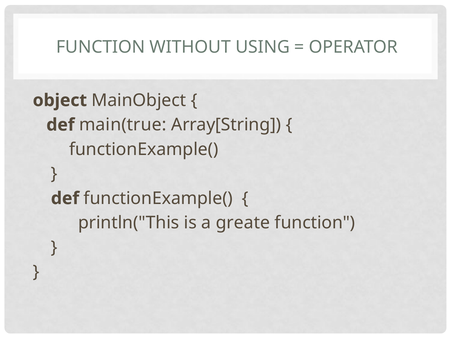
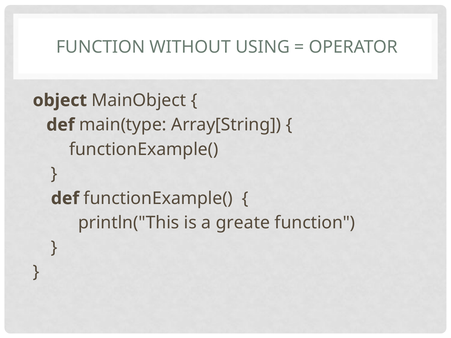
main(true: main(true -> main(type
